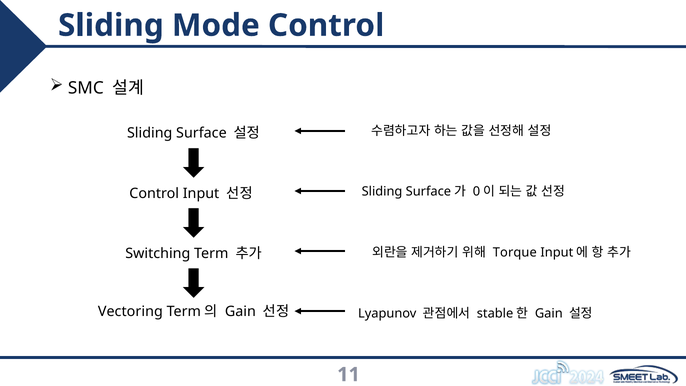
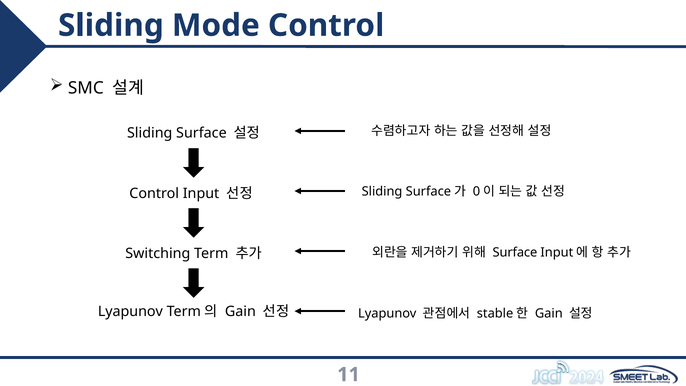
Torque at (515, 252): Torque -> Surface
Vectoring at (130, 311): Vectoring -> Lyapunov
